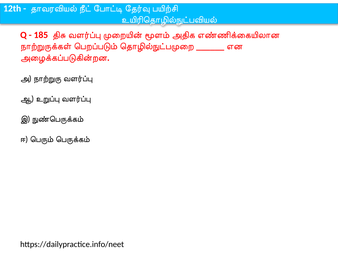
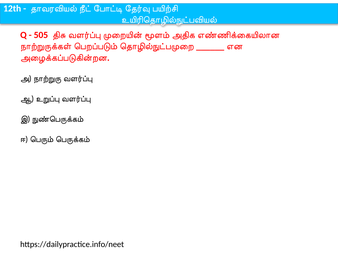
185: 185 -> 505
